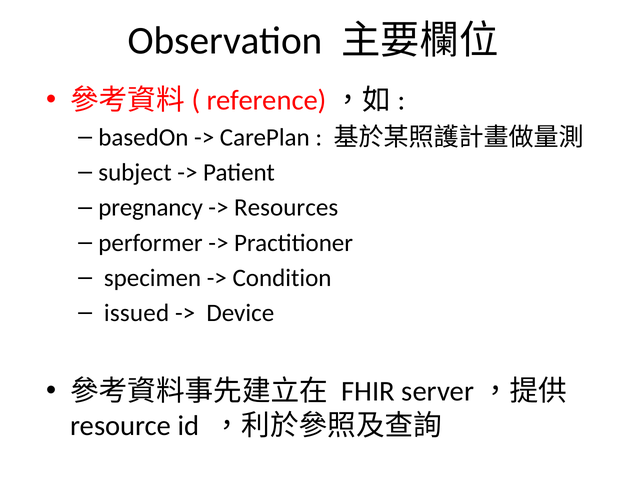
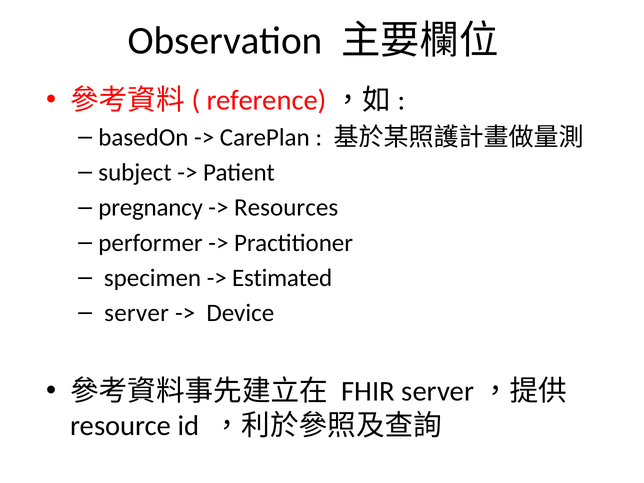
Condition: Condition -> Estimated
issued: issued -> server
